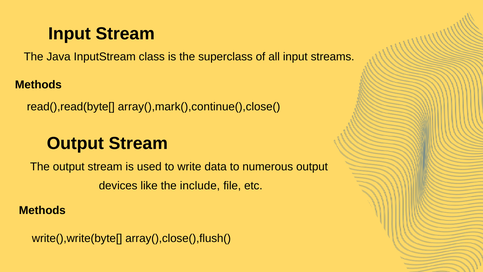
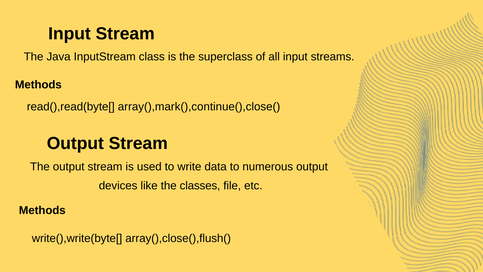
include: include -> classes
